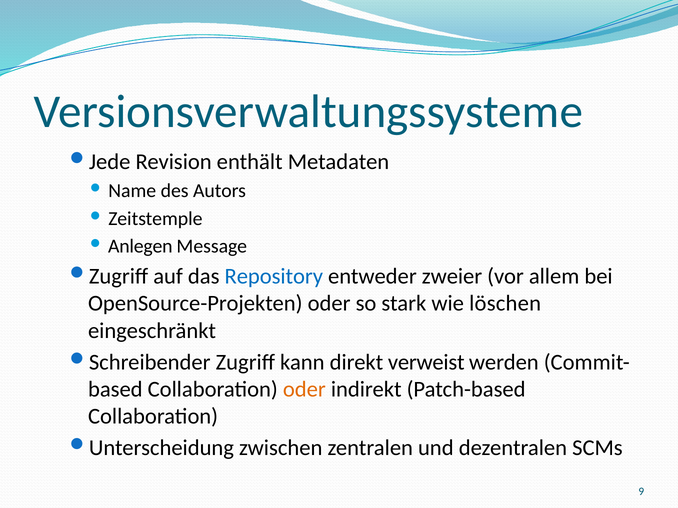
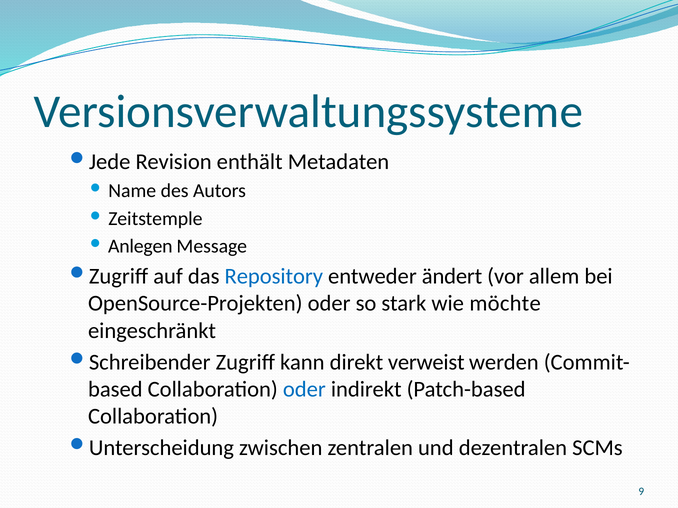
zweier: zweier -> ändert
löschen: löschen -> möchte
oder at (304, 390) colour: orange -> blue
